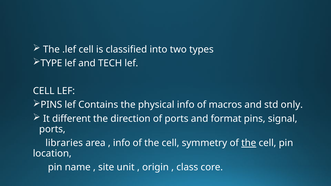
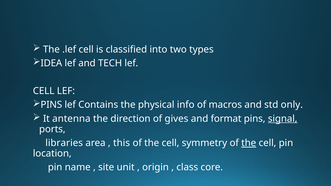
TYPE: TYPE -> IDEA
different: different -> antenna
of ports: ports -> gives
signal underline: none -> present
info at (122, 143): info -> this
